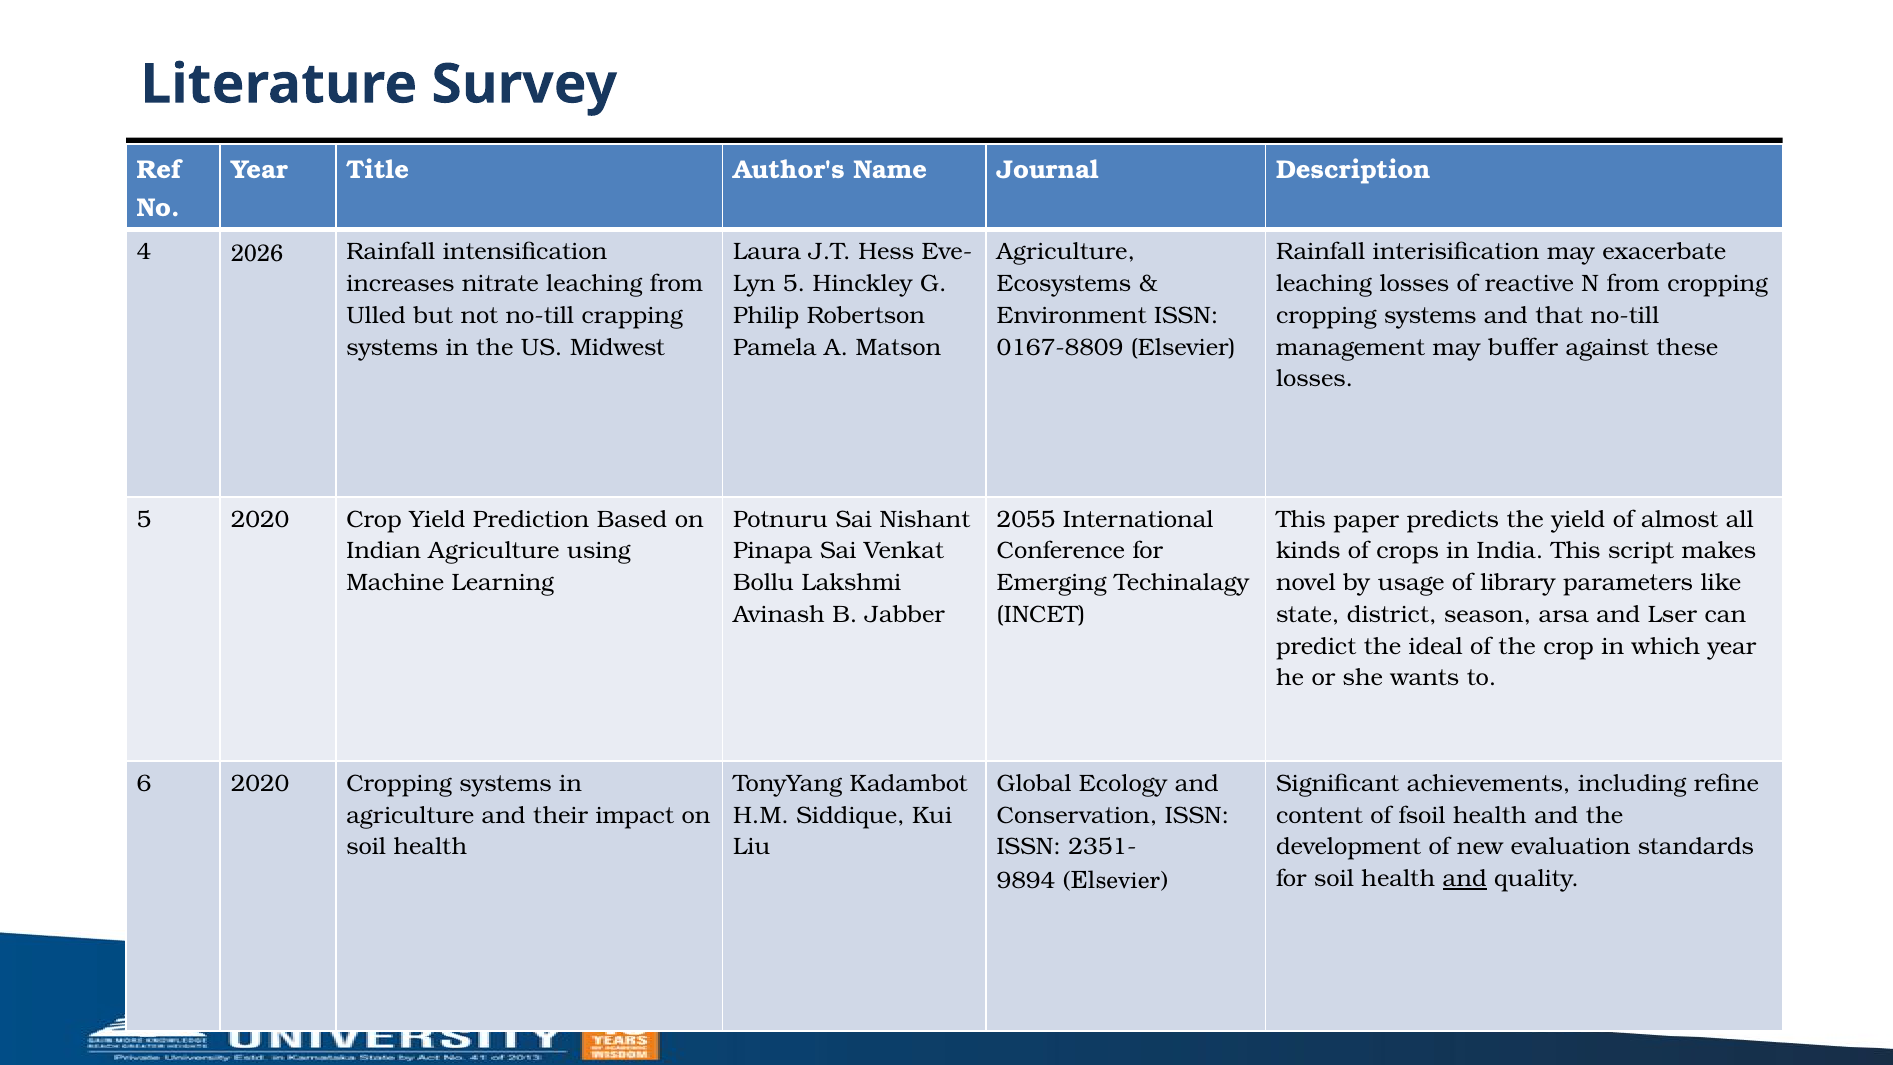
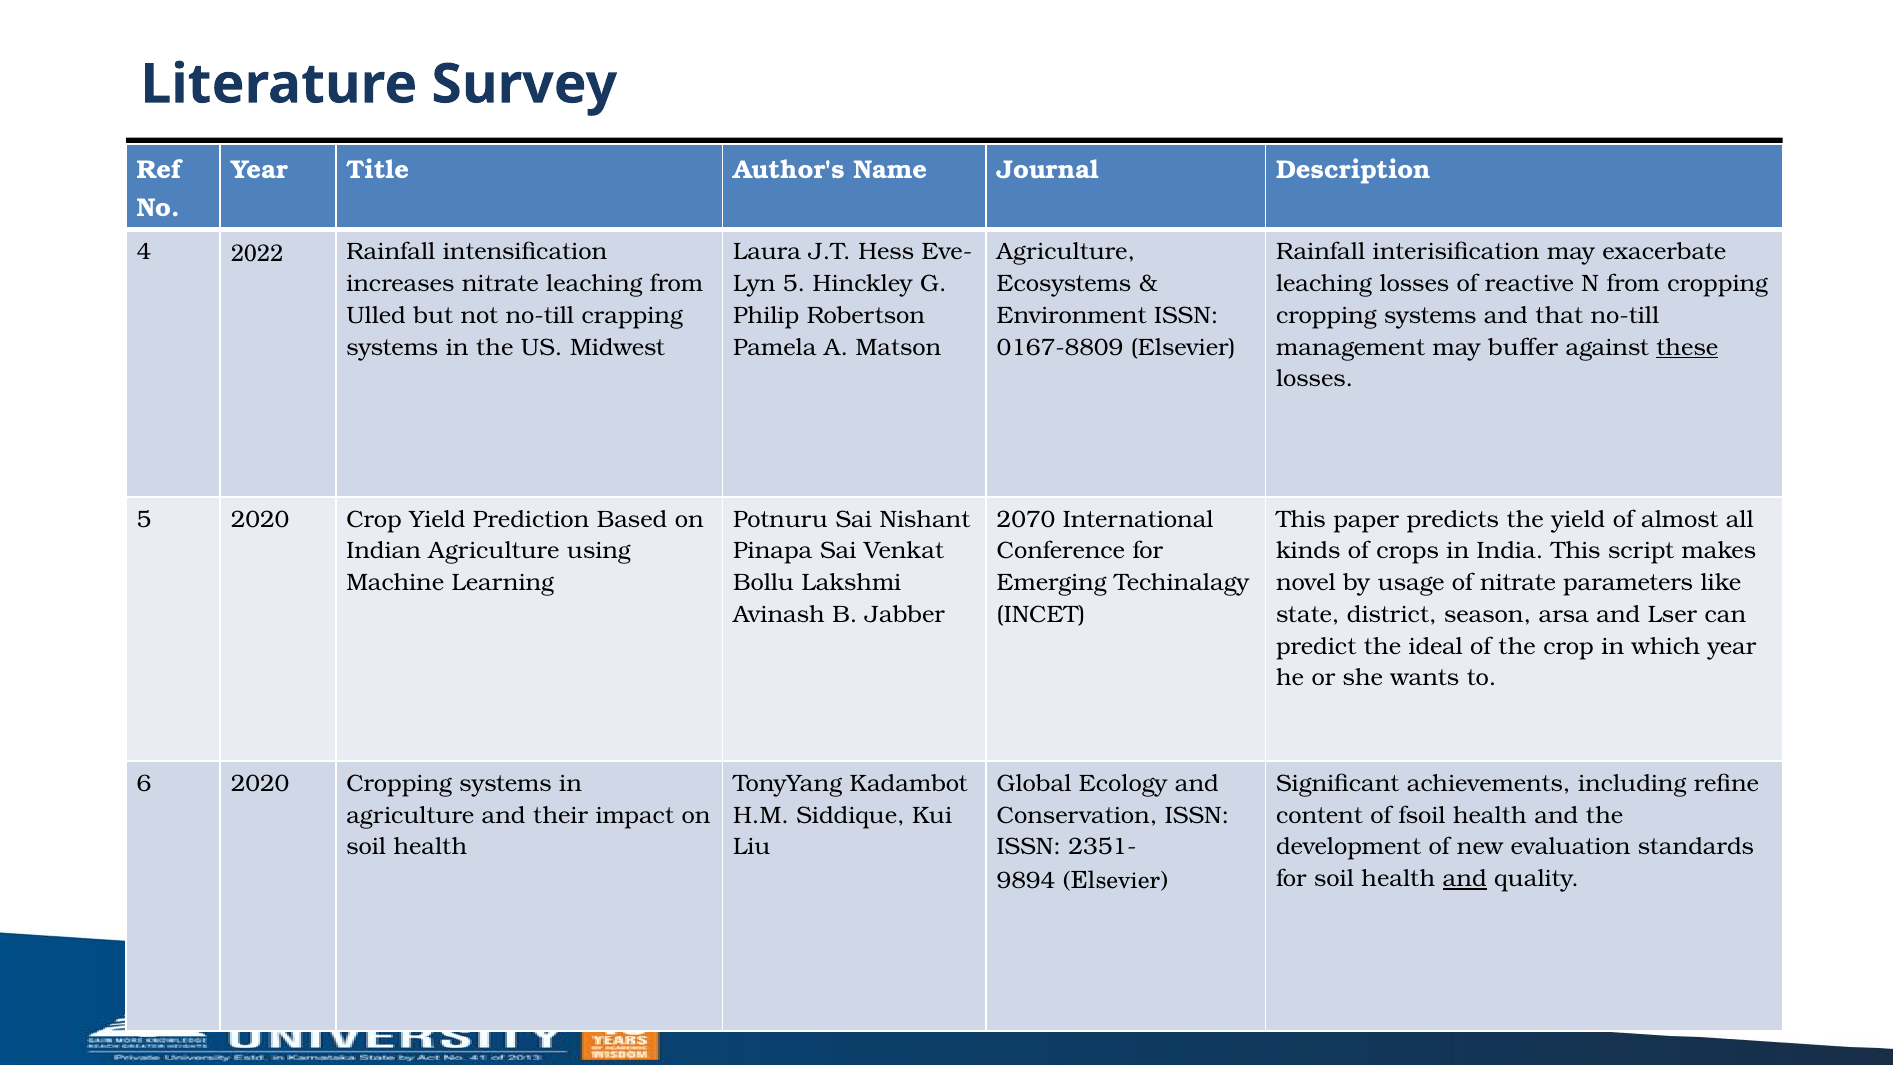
2026: 2026 -> 2022
these underline: none -> present
2055: 2055 -> 2070
of library: library -> nitrate
